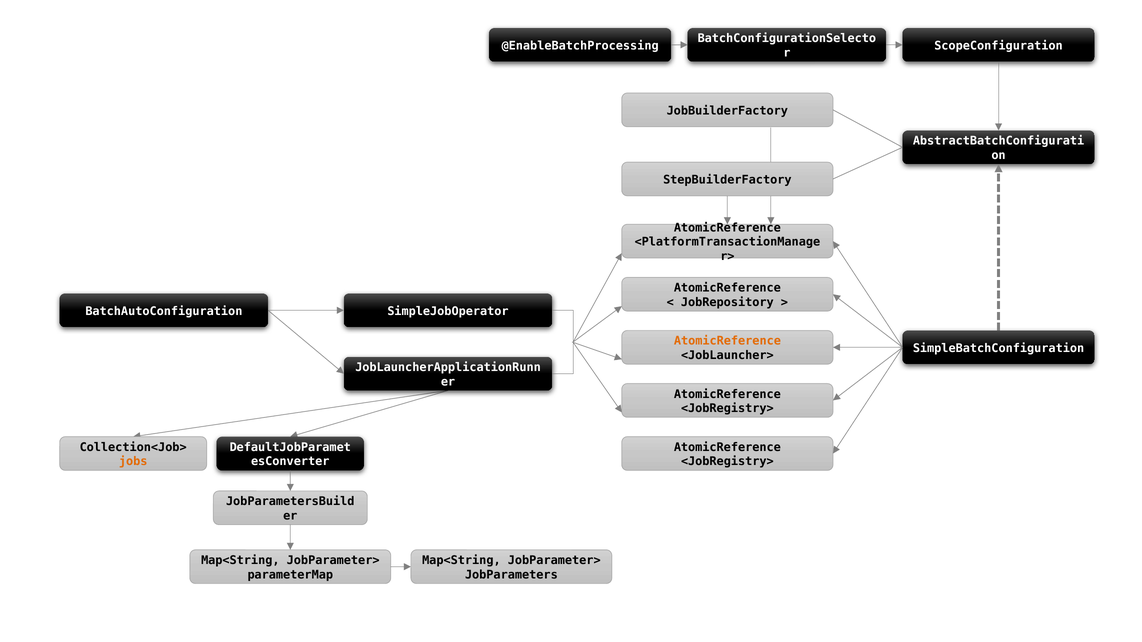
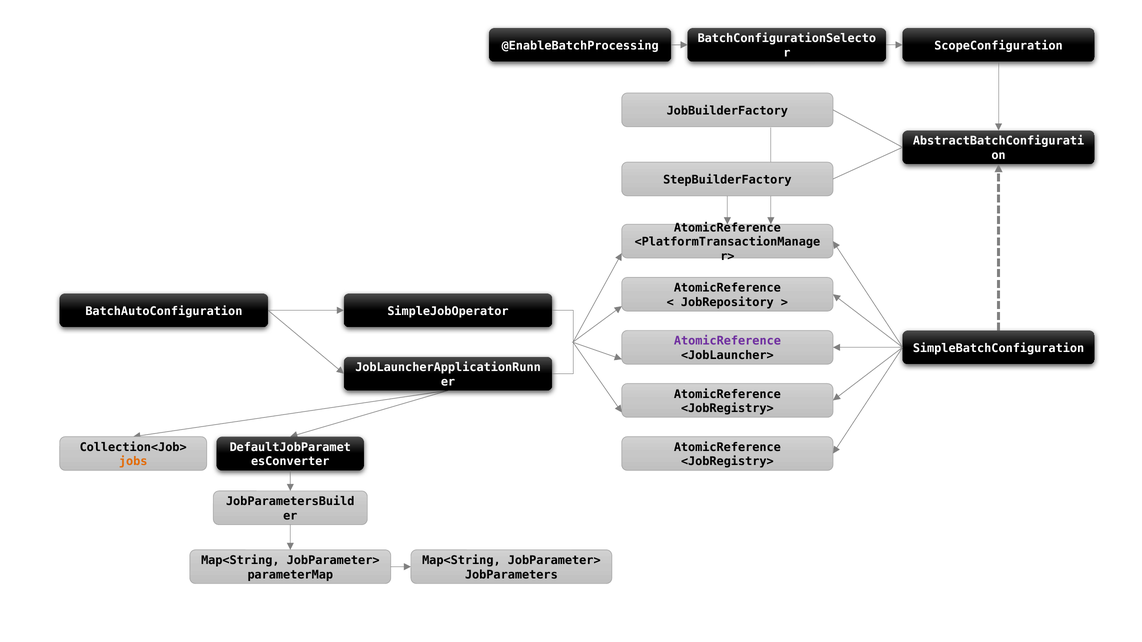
AtomicReference at (727, 341) colour: orange -> purple
